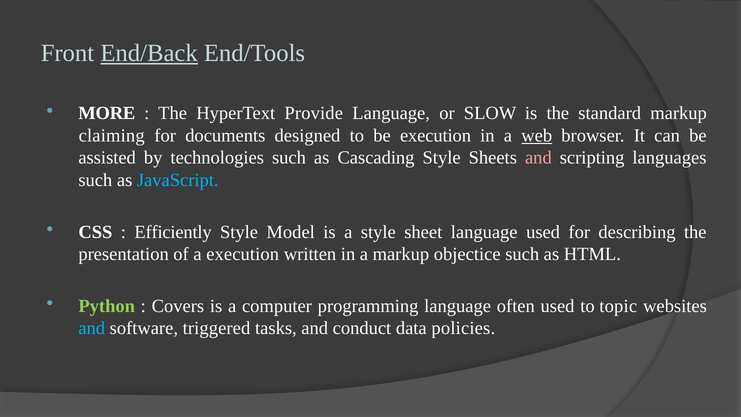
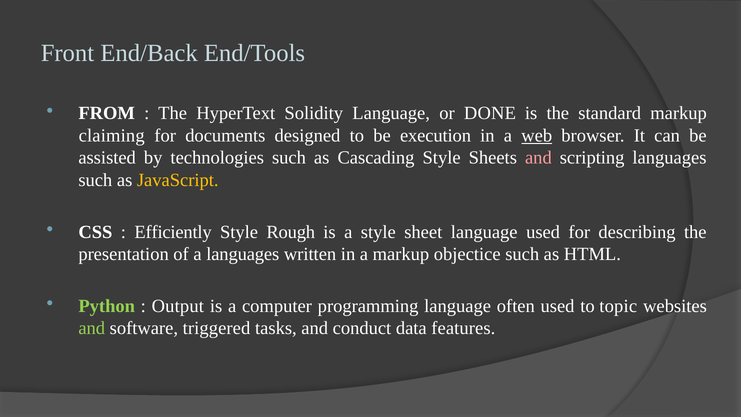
End/Back underline: present -> none
MORE: MORE -> FROM
Provide: Provide -> Solidity
SLOW: SLOW -> DONE
JavaScript colour: light blue -> yellow
Model: Model -> Rough
a execution: execution -> languages
Covers: Covers -> Output
and at (92, 328) colour: light blue -> light green
policies: policies -> features
